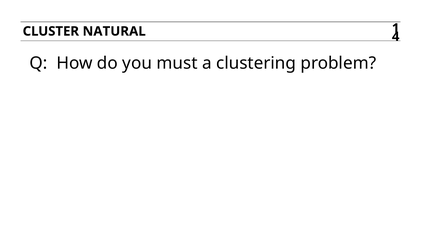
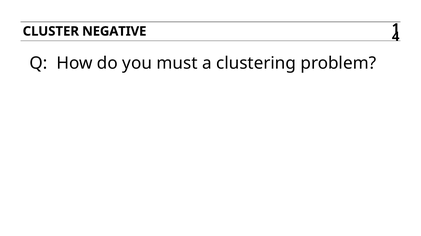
NATURAL: NATURAL -> NEGATIVE
